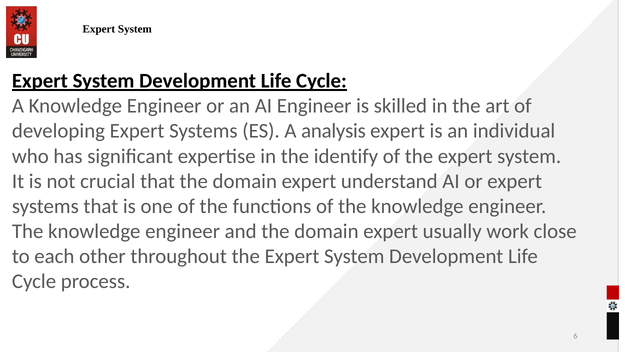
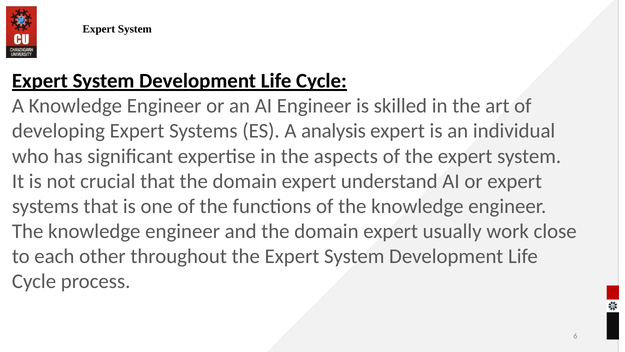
identify: identify -> aspects
